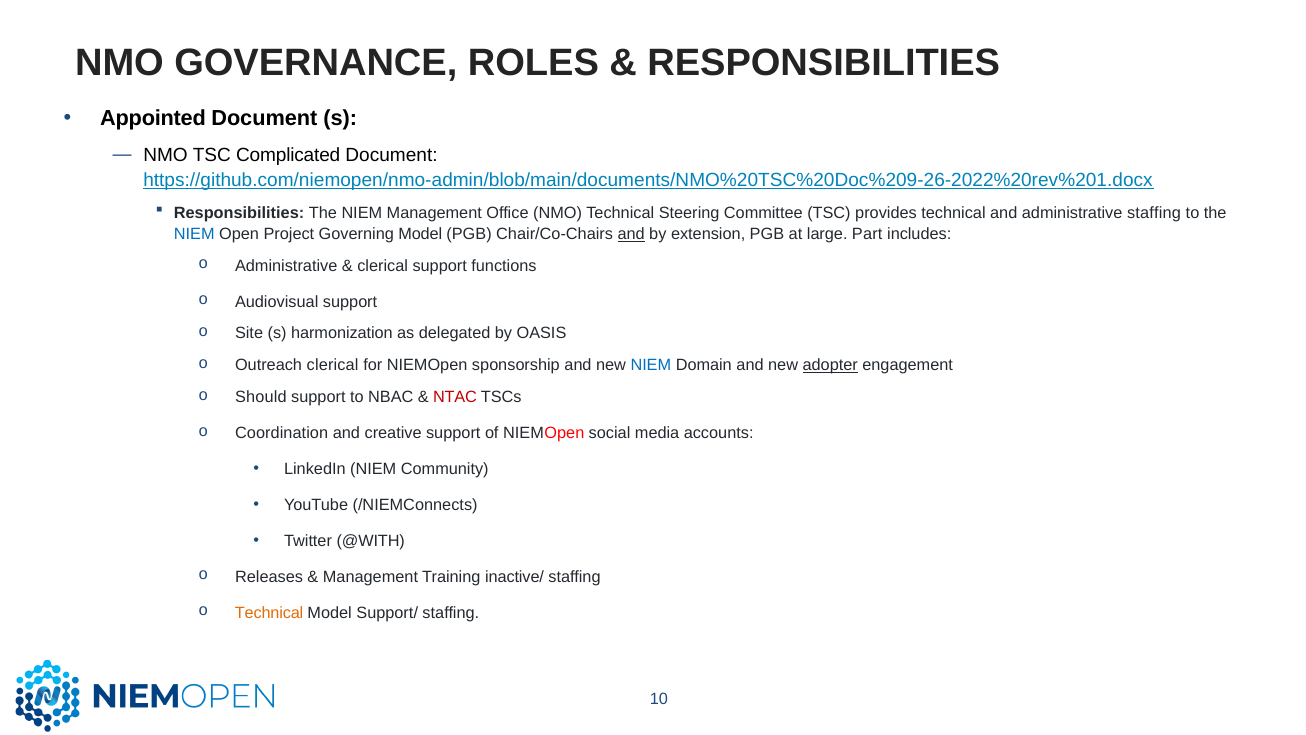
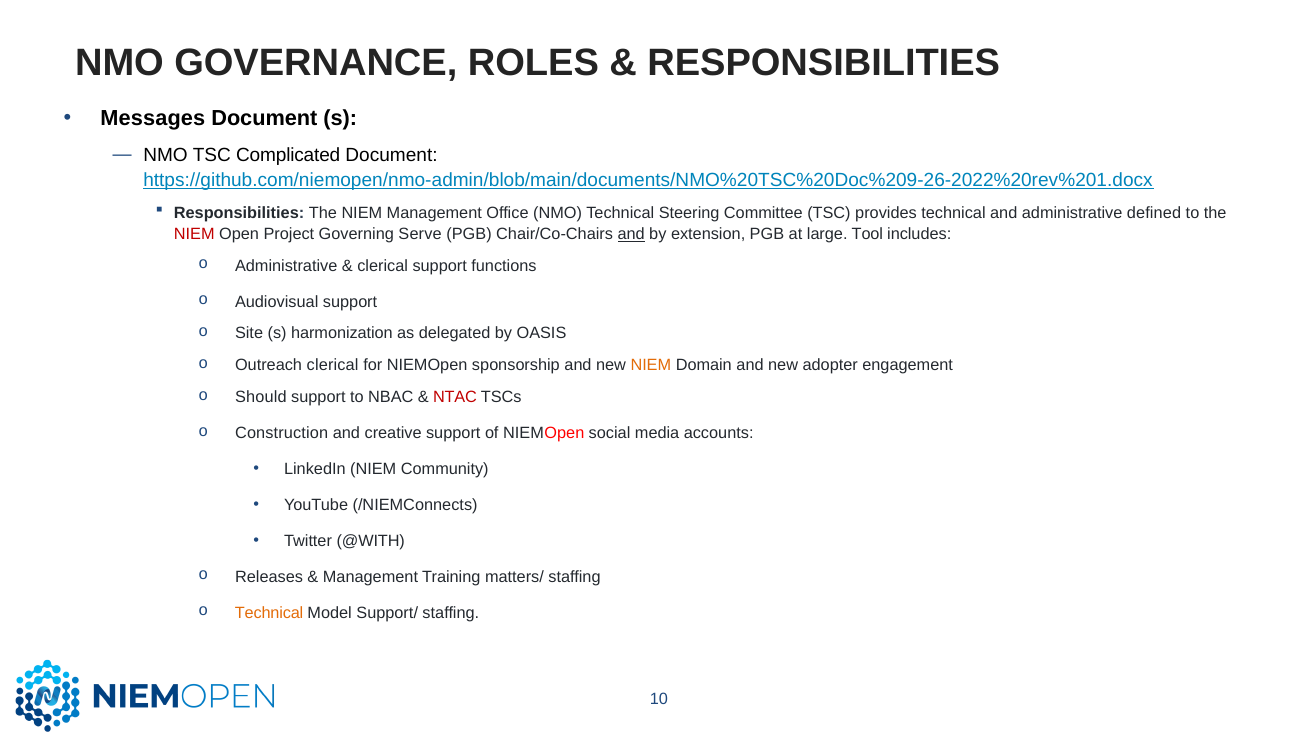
Appointed: Appointed -> Messages
administrative staffing: staffing -> defined
NIEM at (194, 234) colour: blue -> red
Governing Model: Model -> Serve
Part: Part -> Tool
NIEM at (651, 365) colour: blue -> orange
adopter underline: present -> none
Coordination: Coordination -> Construction
inactive/: inactive/ -> matters/
